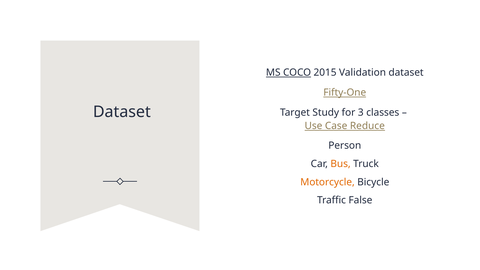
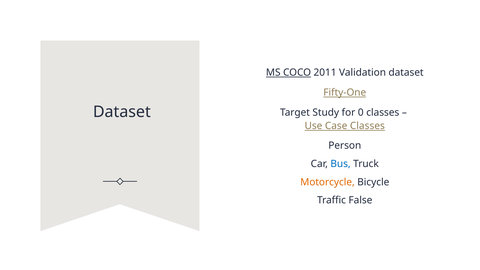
2015: 2015 -> 2011
3: 3 -> 0
Case Reduce: Reduce -> Classes
Bus colour: orange -> blue
